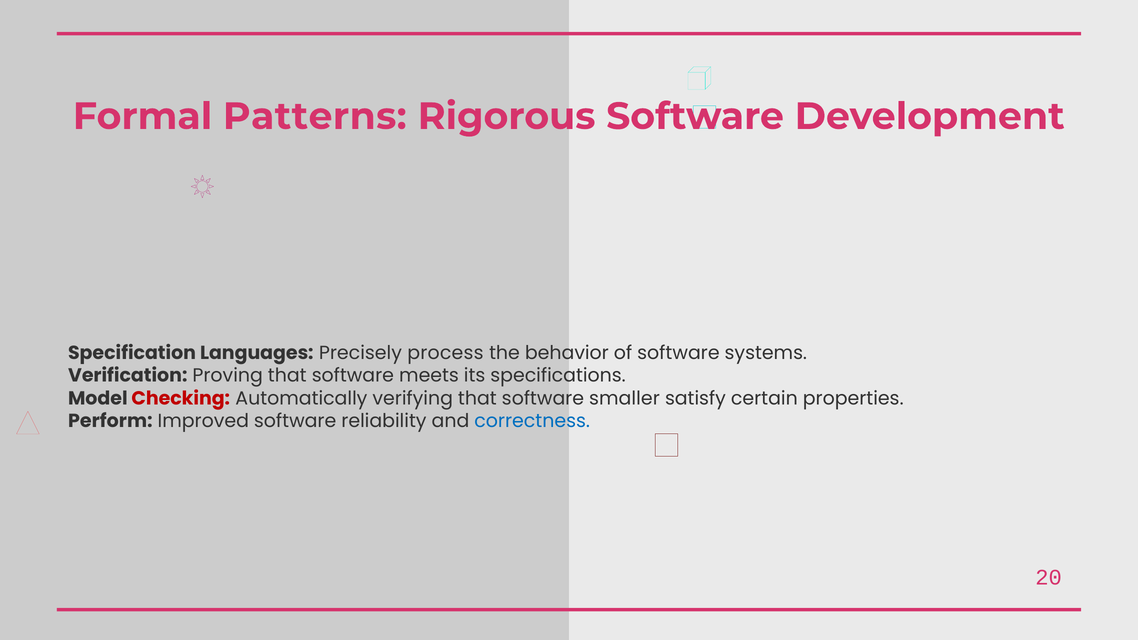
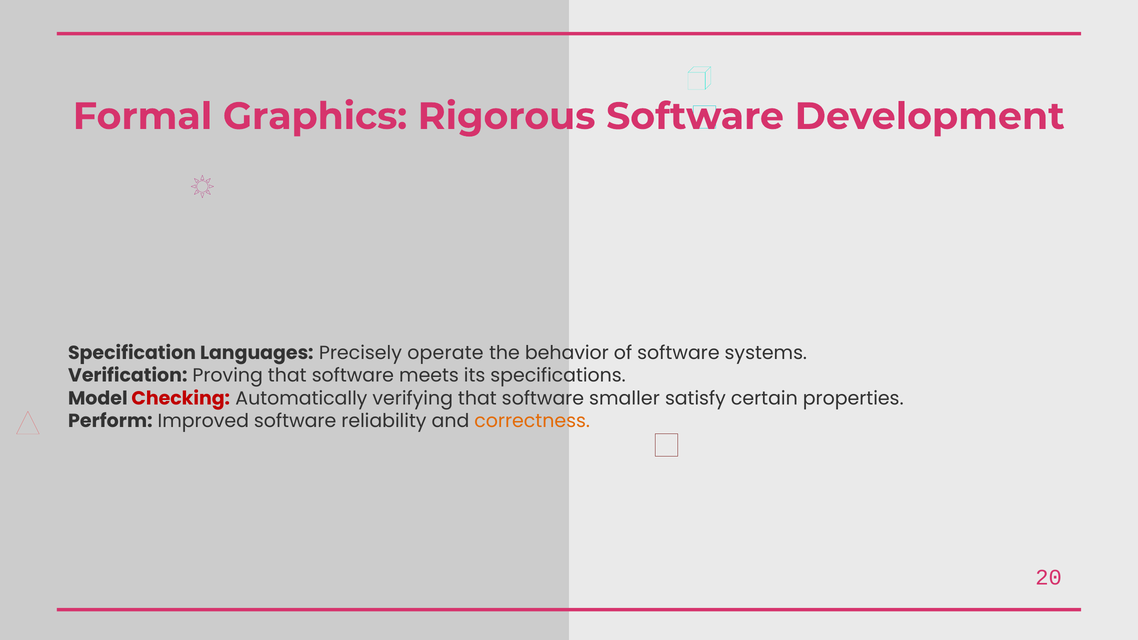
Patterns: Patterns -> Graphics
process: process -> operate
correctness colour: blue -> orange
